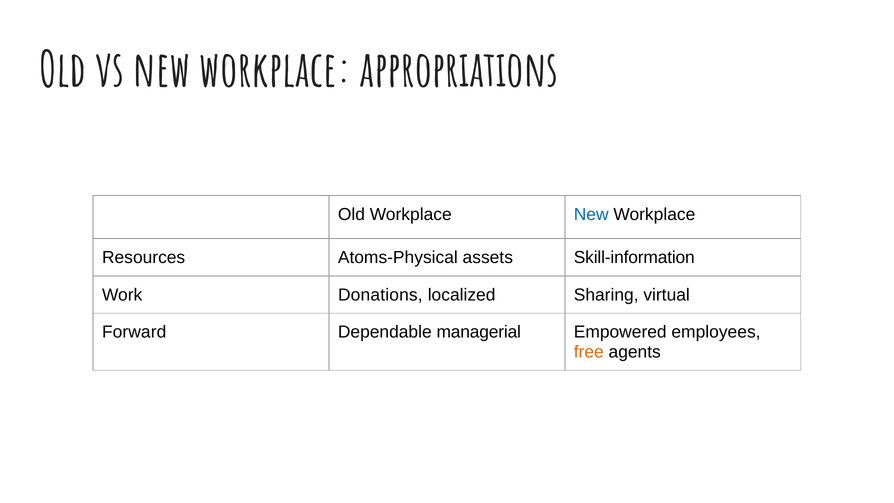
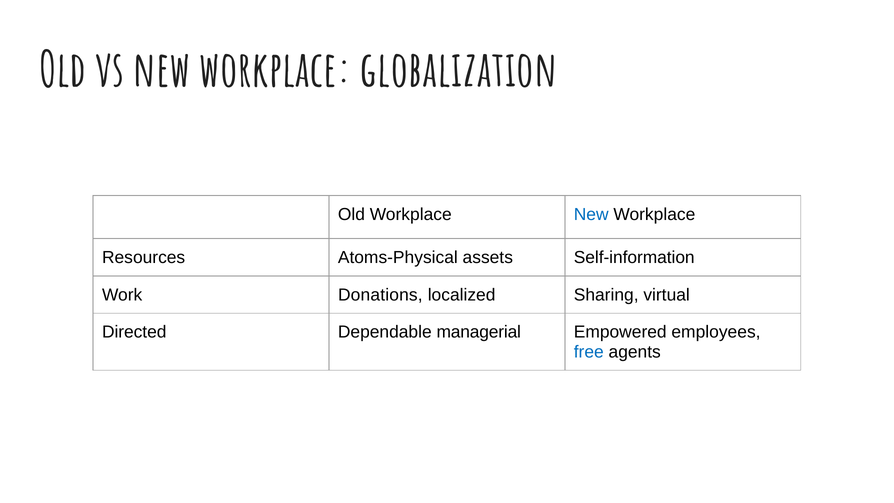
appropriations: appropriations -> globalization
Skill-information: Skill-information -> Self-information
Forward: Forward -> Directed
free colour: orange -> blue
